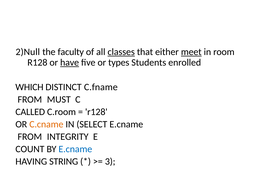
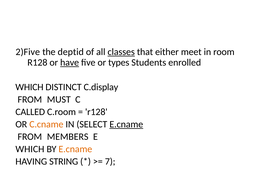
2)Null: 2)Null -> 2)Five
faculty: faculty -> deptid
meet underline: present -> none
C.fname: C.fname -> C.display
E.cname at (126, 124) underline: none -> present
INTEGRITY: INTEGRITY -> MEMBERS
COUNT at (30, 149): COUNT -> WHICH
E.cname at (75, 149) colour: blue -> orange
3: 3 -> 7
